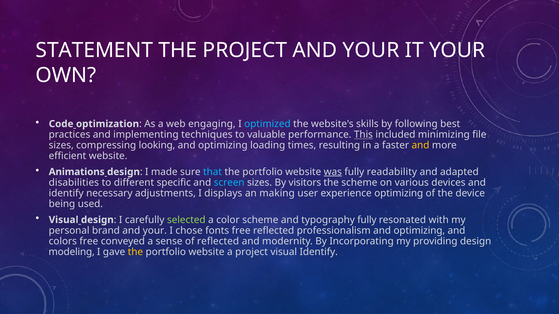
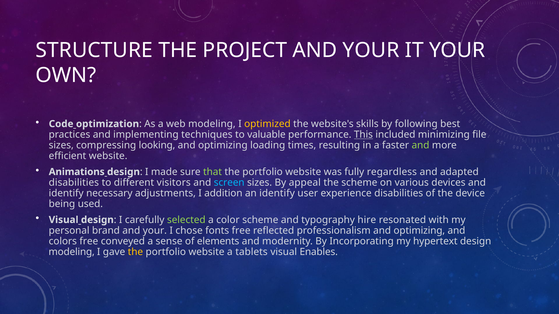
STATEMENT: STATEMENT -> STRUCTURE
web engaging: engaging -> modeling
optimized colour: light blue -> yellow
and at (420, 145) colour: yellow -> light green
that colour: light blue -> light green
was underline: present -> none
readability: readability -> regardless
specific: specific -> visitors
visitors: visitors -> appeal
displays: displays -> addition
an making: making -> identify
experience optimizing: optimizing -> disabilities
typography fully: fully -> hire
of reflected: reflected -> elements
providing: providing -> hypertext
a project: project -> tablets
visual Identify: Identify -> Enables
